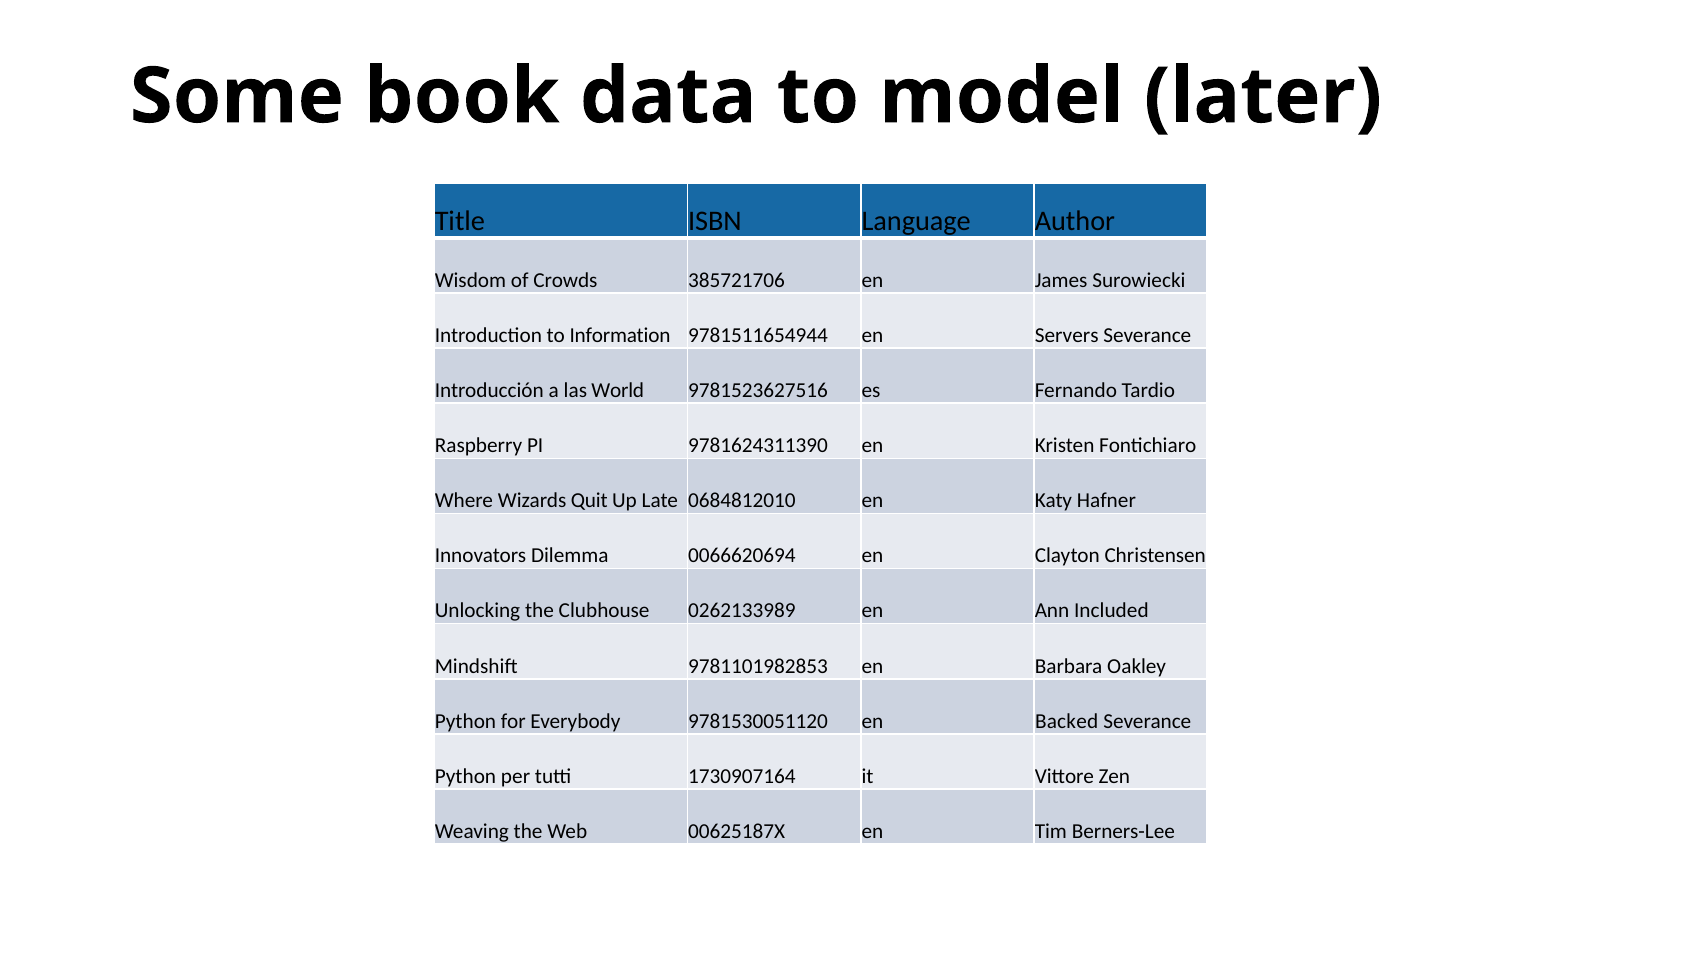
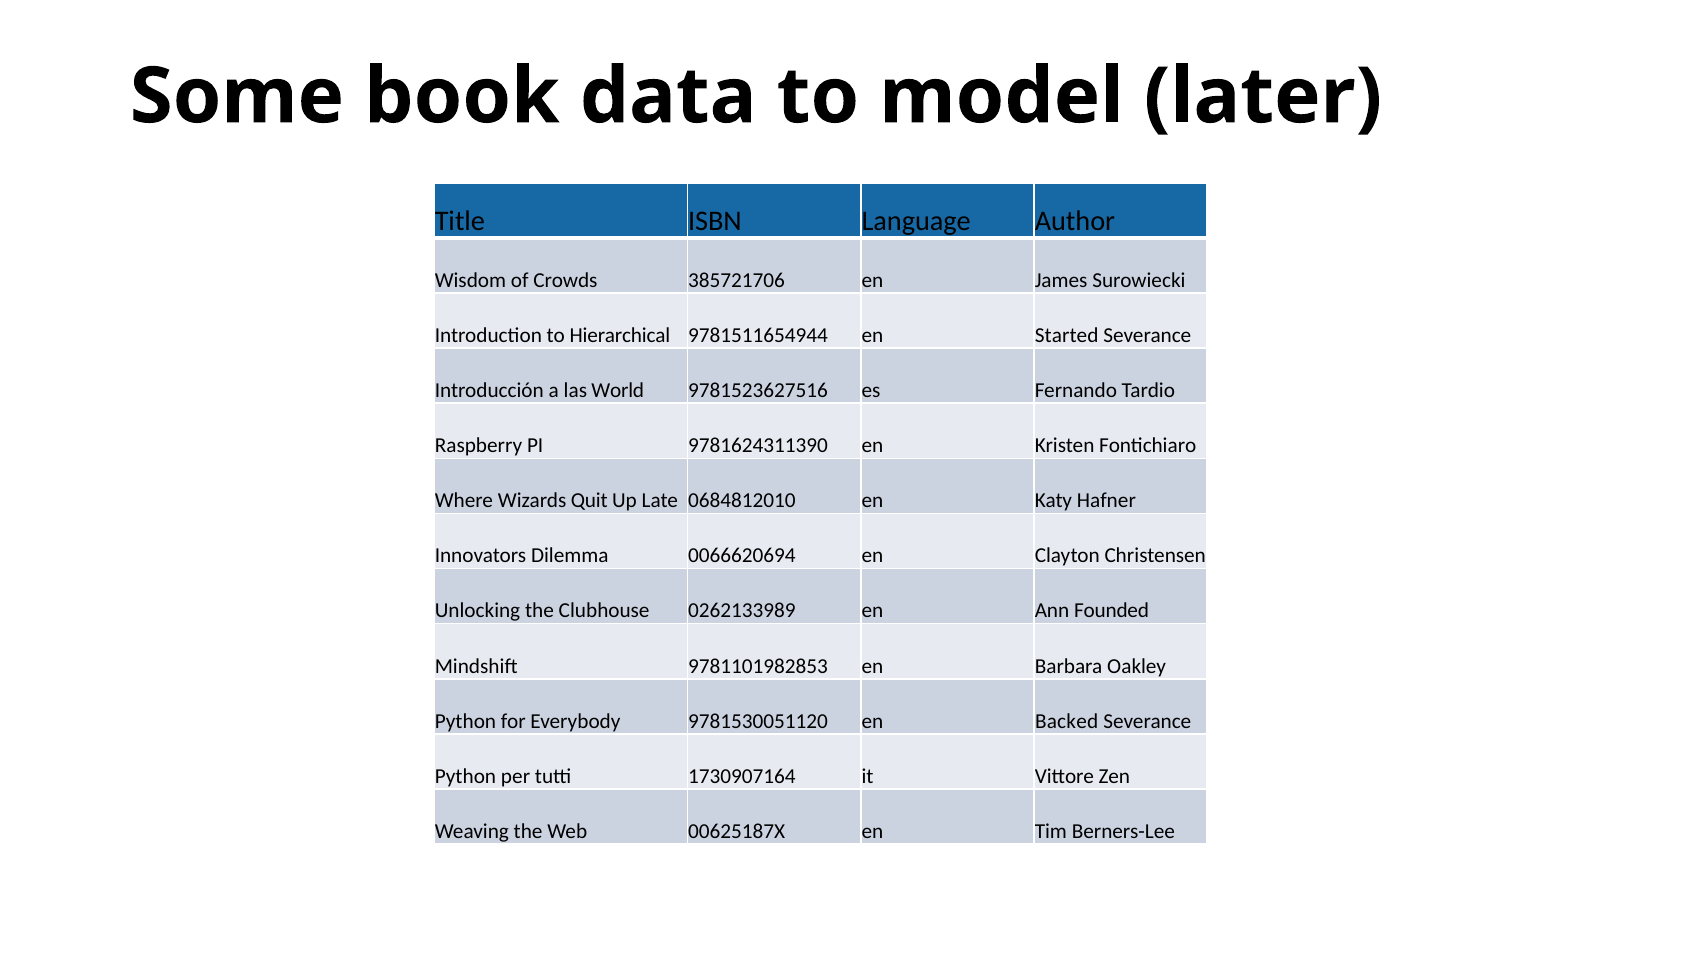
Information: Information -> Hierarchical
Servers: Servers -> Started
Included: Included -> Founded
